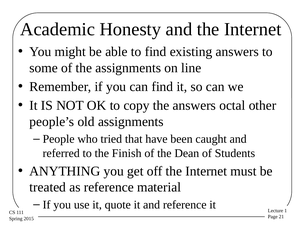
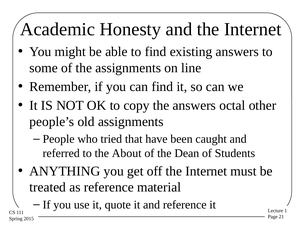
Finish: Finish -> About
